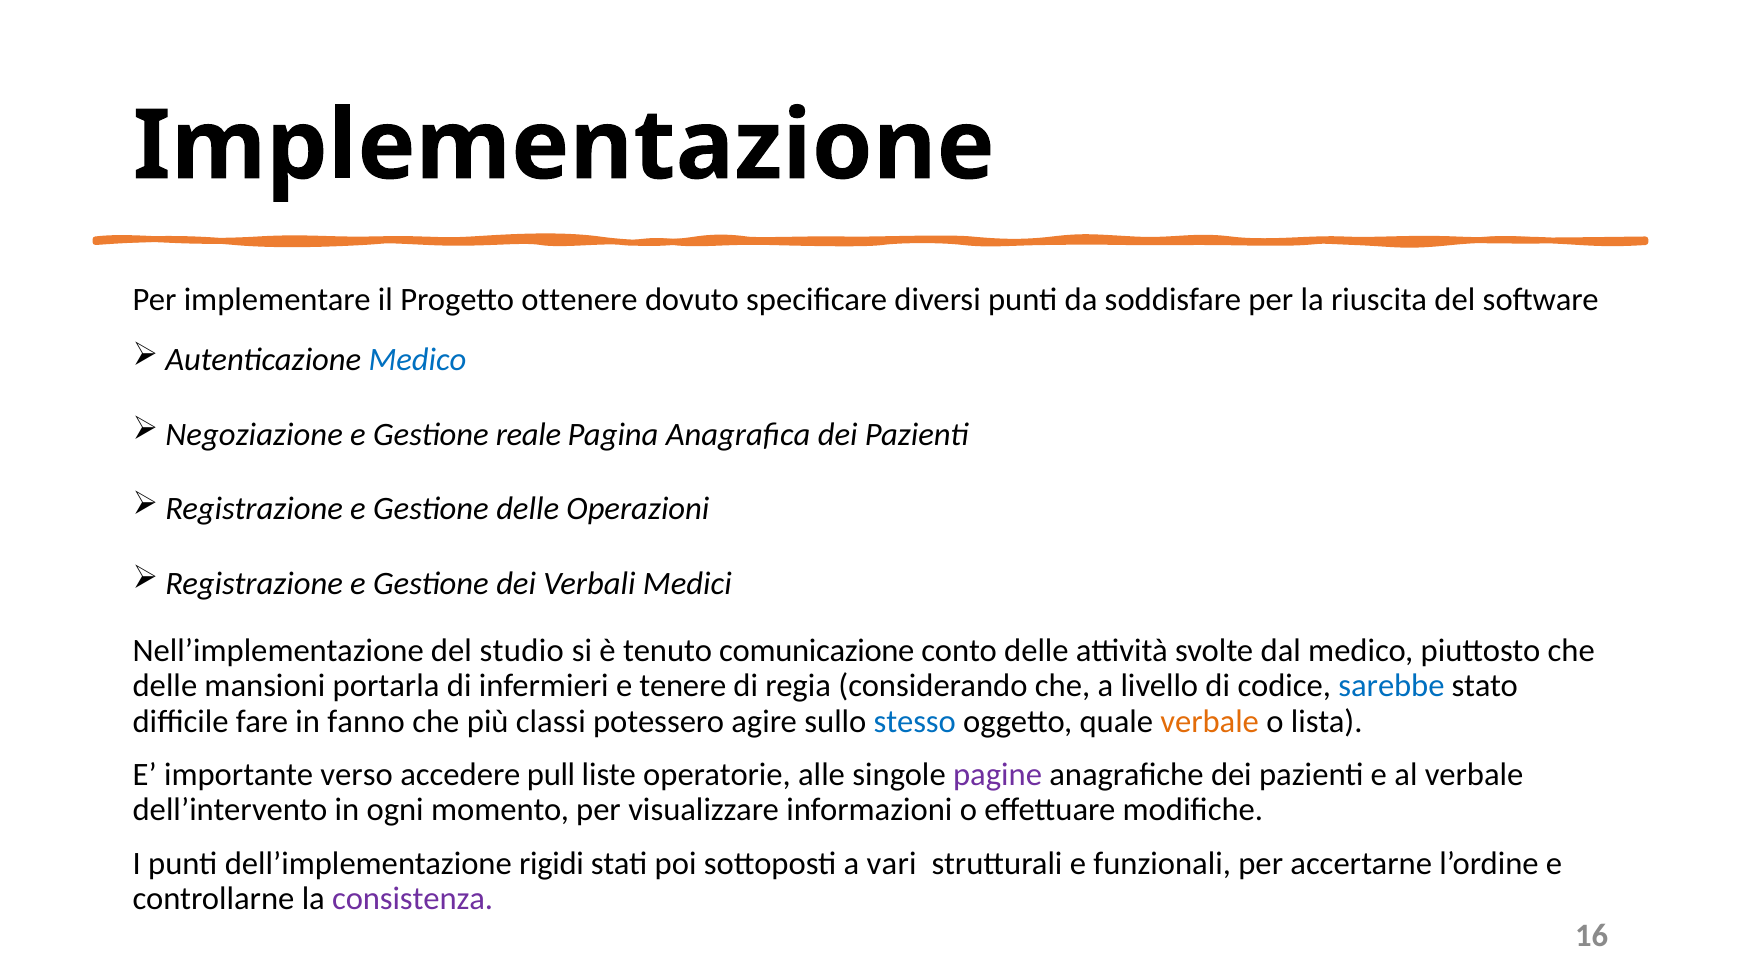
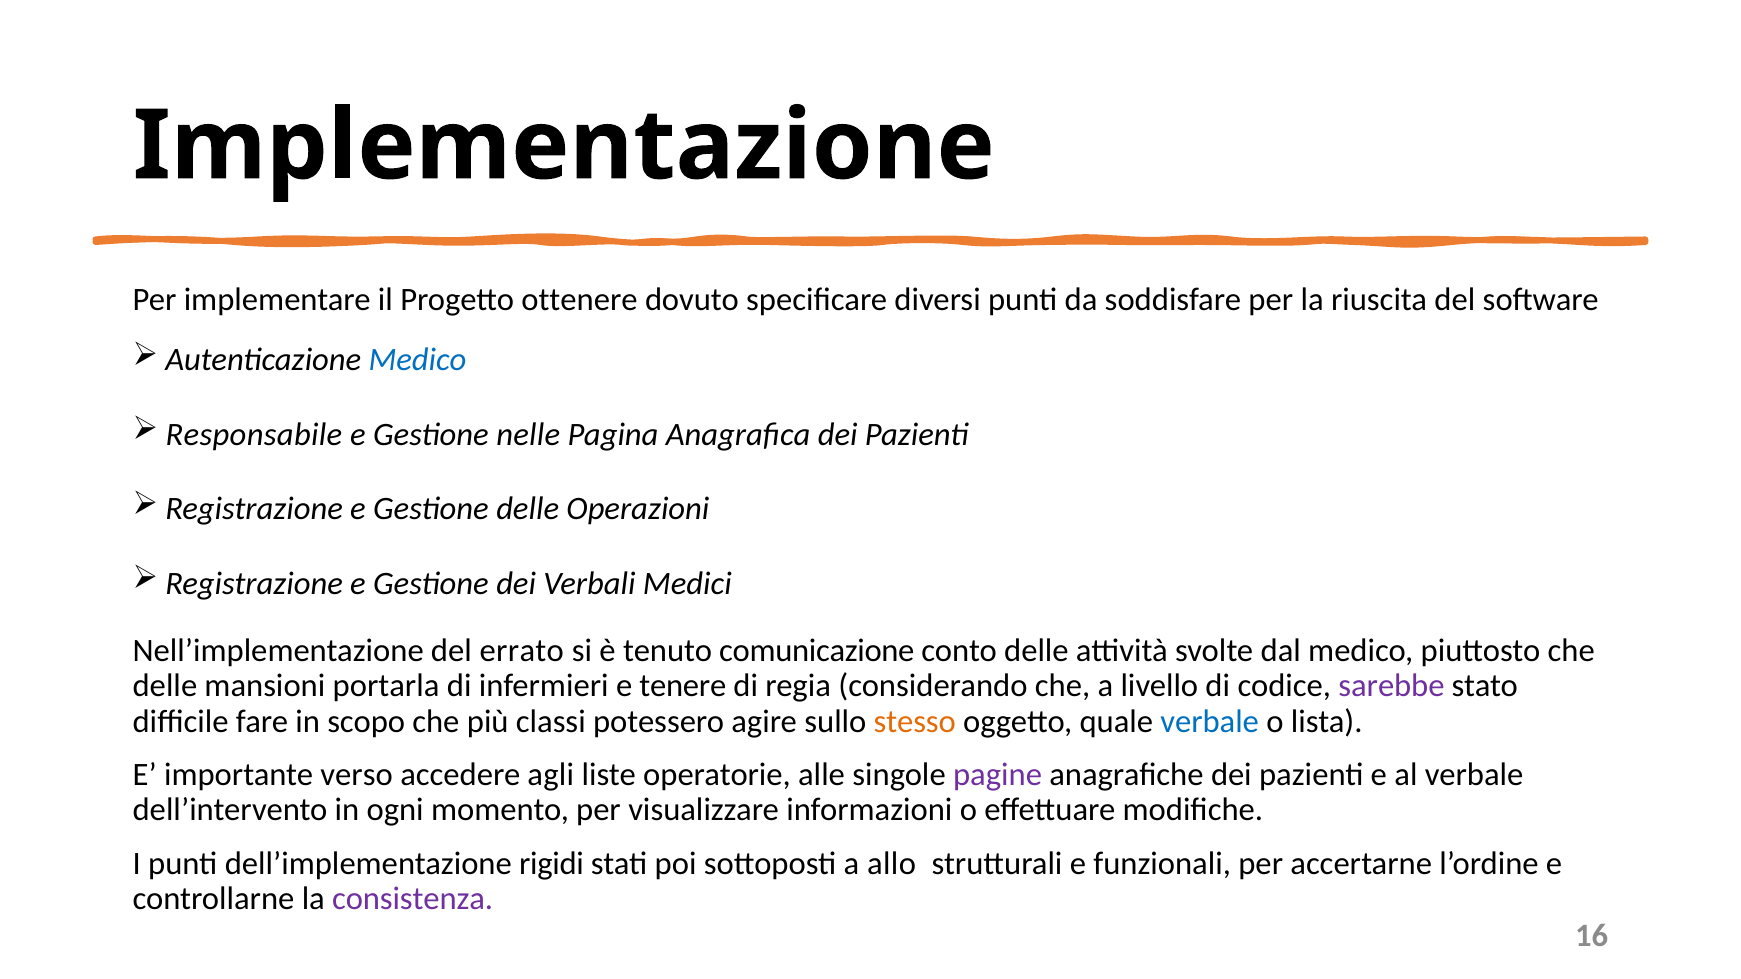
Negoziazione: Negoziazione -> Responsabile
reale: reale -> nelle
studio: studio -> errato
sarebbe colour: blue -> purple
fanno: fanno -> scopo
stesso colour: blue -> orange
verbale at (1210, 722) colour: orange -> blue
pull: pull -> agli
vari: vari -> allo
